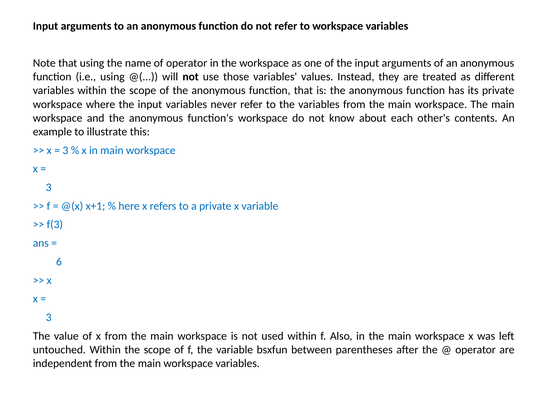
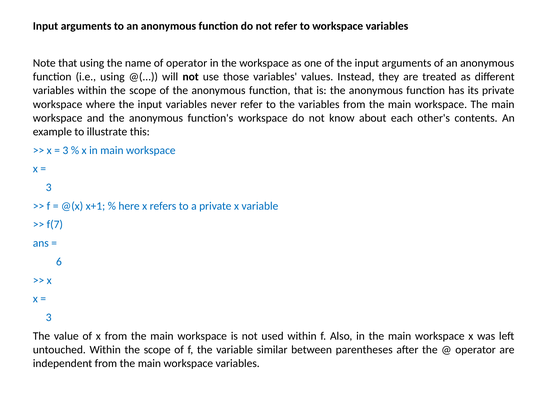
f(3: f(3 -> f(7
bsxfun: bsxfun -> similar
